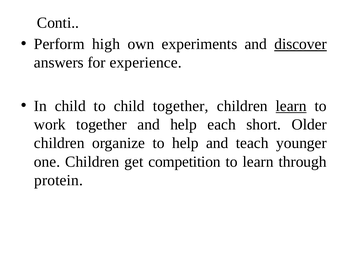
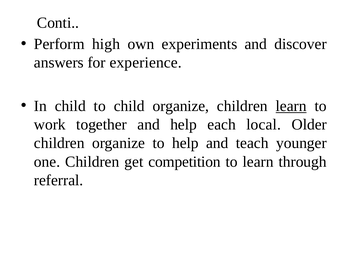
discover underline: present -> none
child together: together -> organize
short: short -> local
protein: protein -> referral
